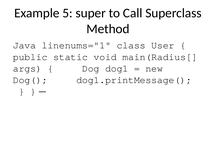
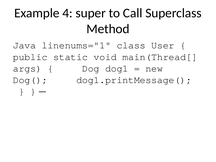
5: 5 -> 4
main(Radius[: main(Radius[ -> main(Thread[
